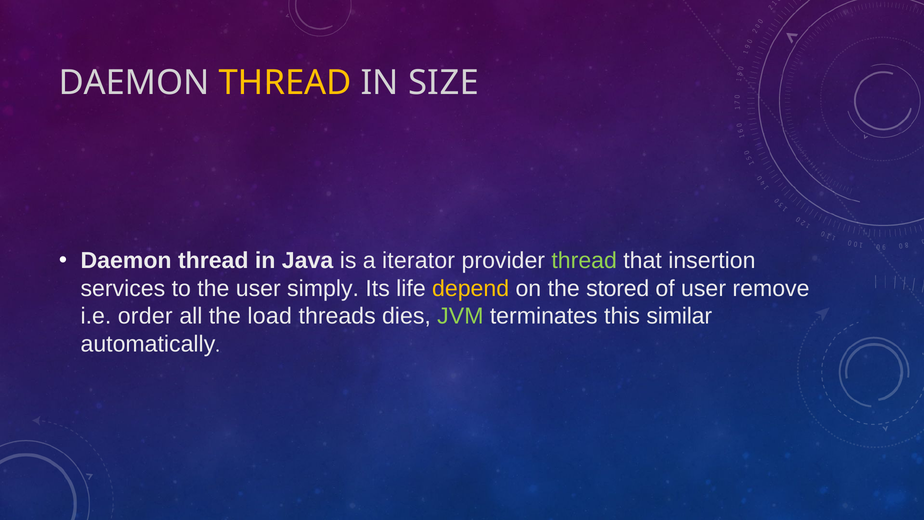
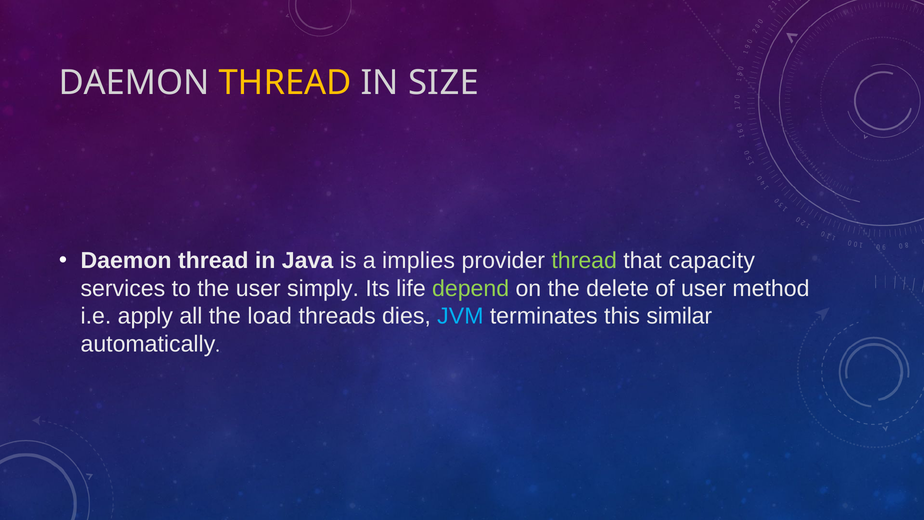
iterator: iterator -> implies
insertion: insertion -> capacity
depend colour: yellow -> light green
stored: stored -> delete
remove: remove -> method
order: order -> apply
JVM colour: light green -> light blue
